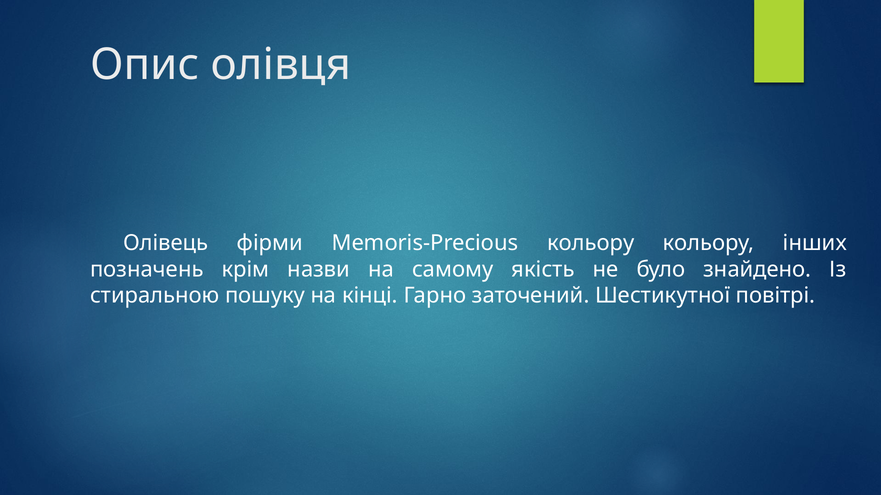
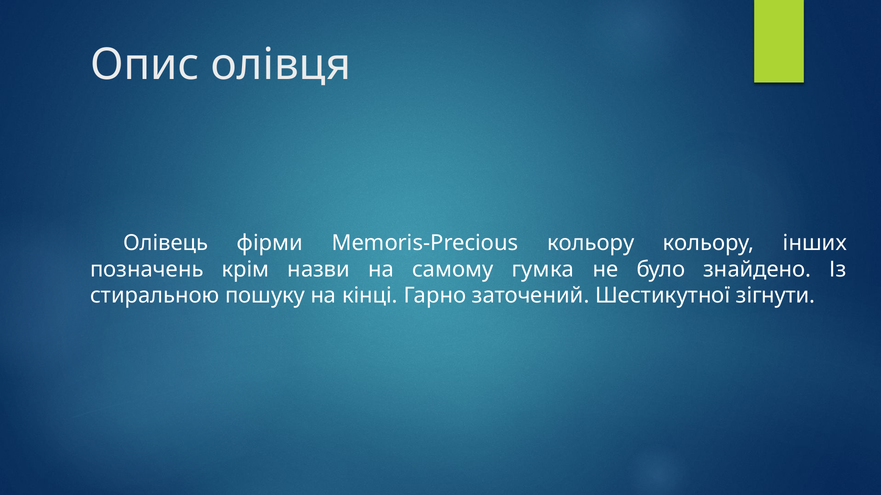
якість: якість -> гумка
повітрі: повітрі -> зігнути
